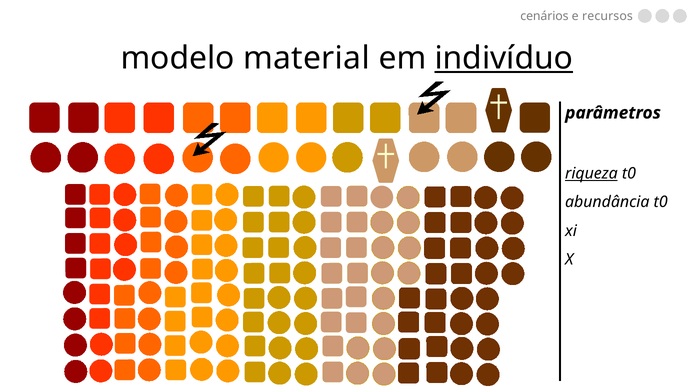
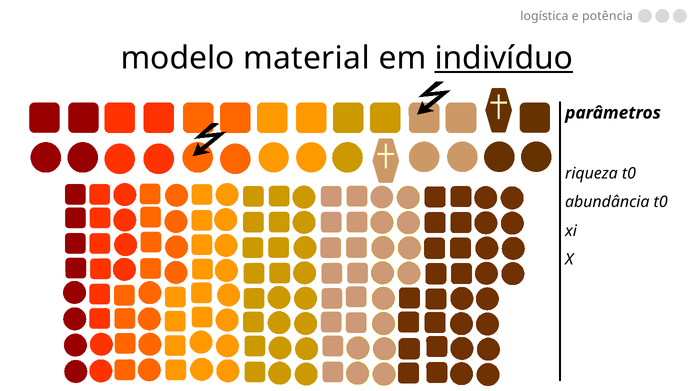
cenários: cenários -> logística
recursos: recursos -> potência
riqueza underline: present -> none
